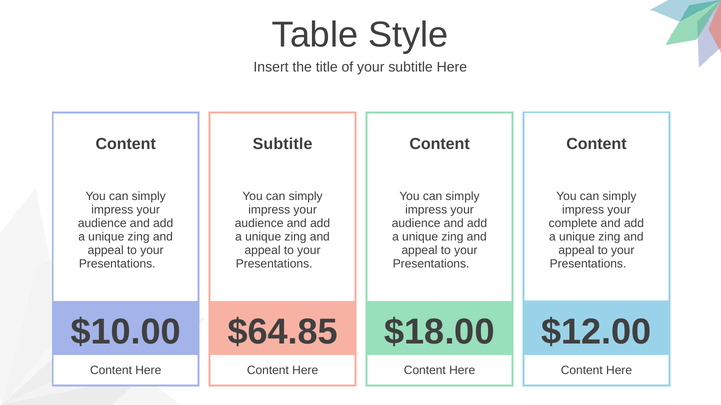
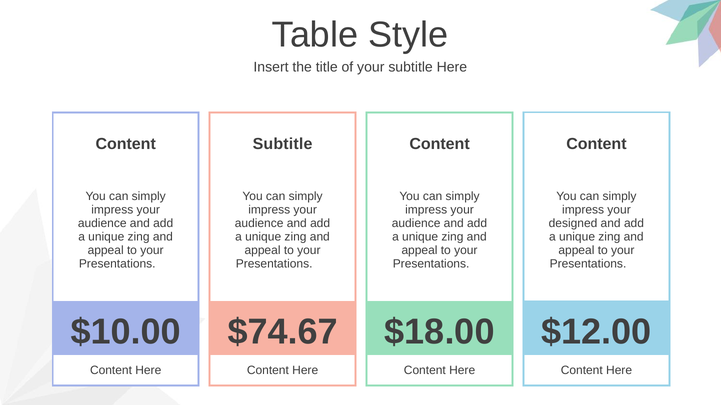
complete: complete -> designed
$64.85: $64.85 -> $74.67
